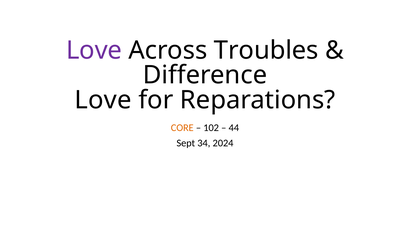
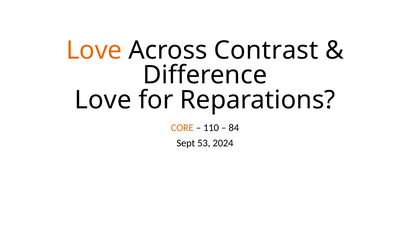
Love at (94, 51) colour: purple -> orange
Troubles: Troubles -> Contrast
102: 102 -> 110
44: 44 -> 84
34: 34 -> 53
